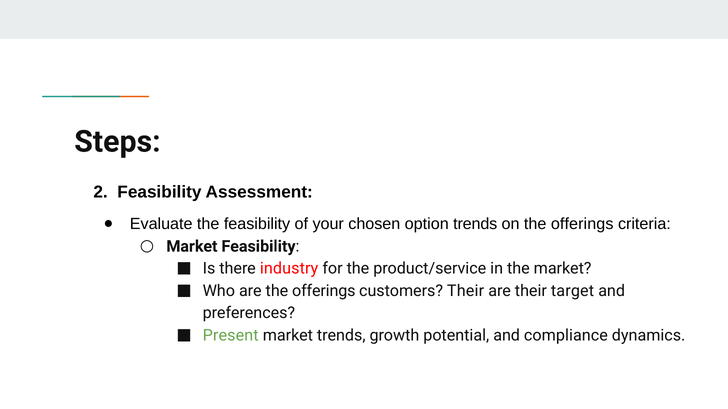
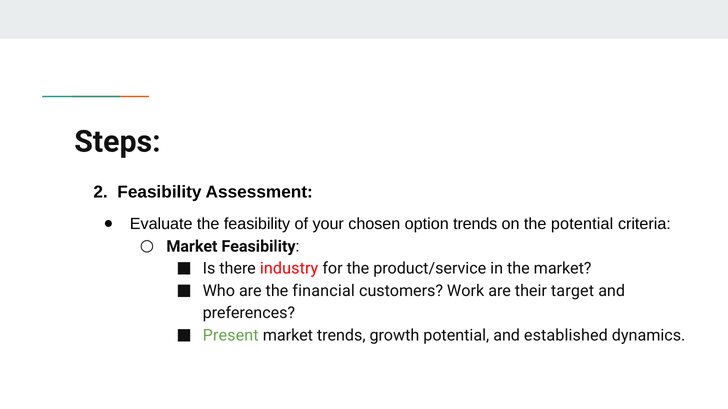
on the offerings: offerings -> potential
are the offerings: offerings -> financial
customers Their: Their -> Work
compliance: compliance -> established
